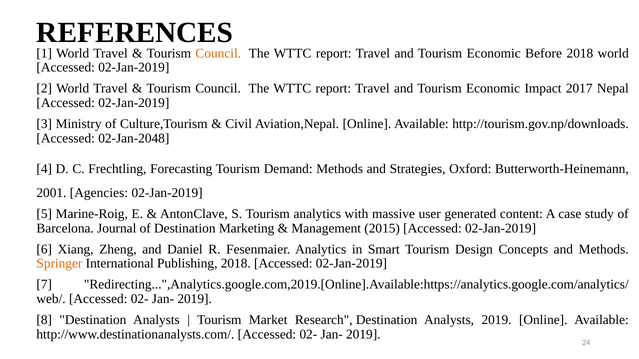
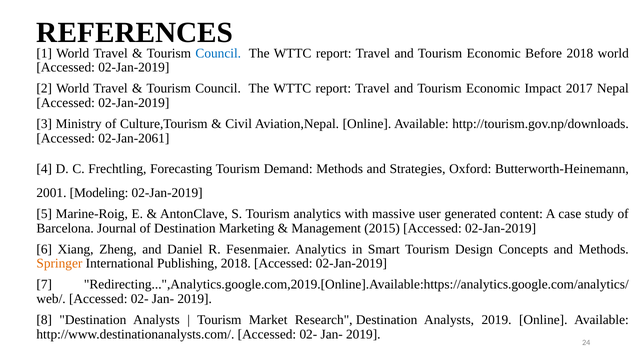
Council at (218, 53) colour: orange -> blue
02-Jan-2048: 02-Jan-2048 -> 02-Jan-2061
Agencies: Agencies -> Modeling
